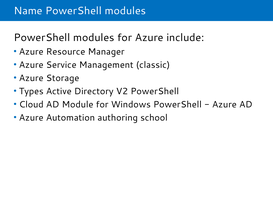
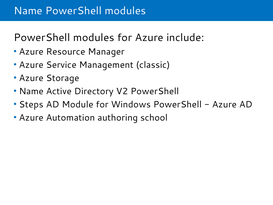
Types at (31, 91): Types -> Name
Cloud: Cloud -> Steps
